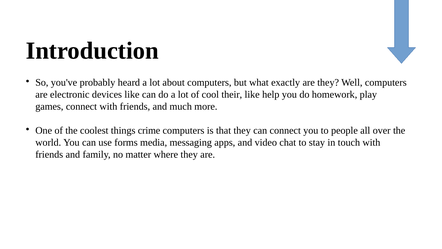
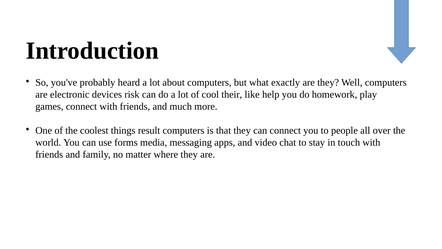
devices like: like -> risk
crime: crime -> result
